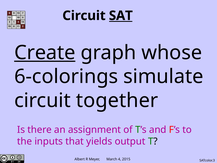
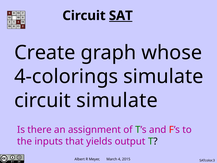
Create underline: present -> none
6-colorings: 6-colorings -> 4-colorings
circuit together: together -> simulate
